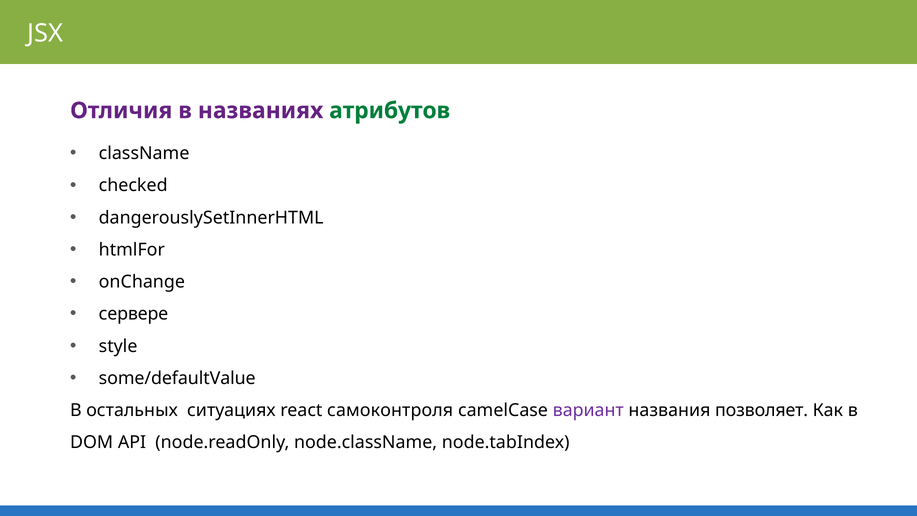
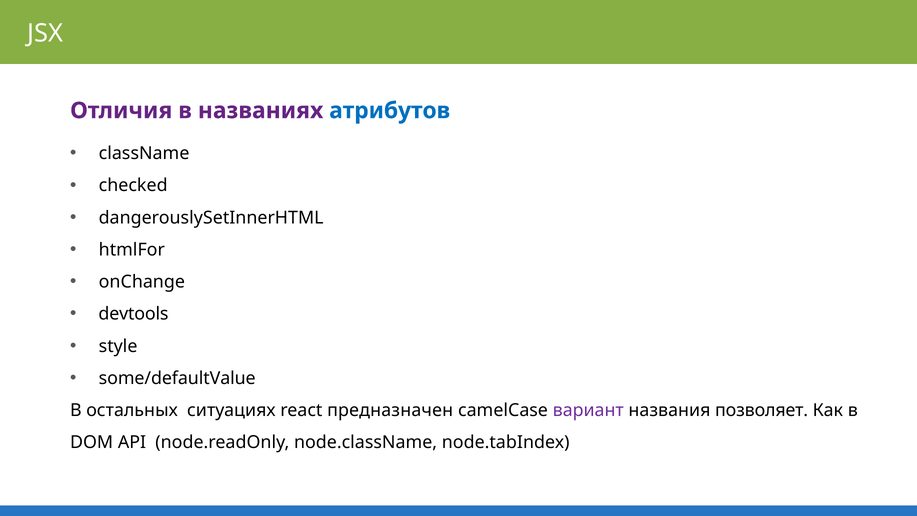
атрибутов colour: green -> blue
сервере: сервере -> devtools
самоконтроля: самоконтроля -> предназначен
